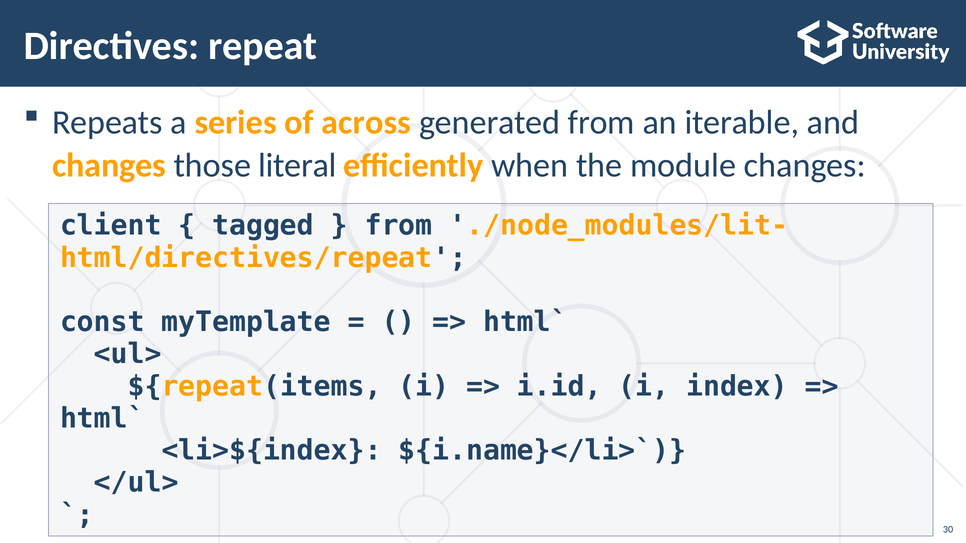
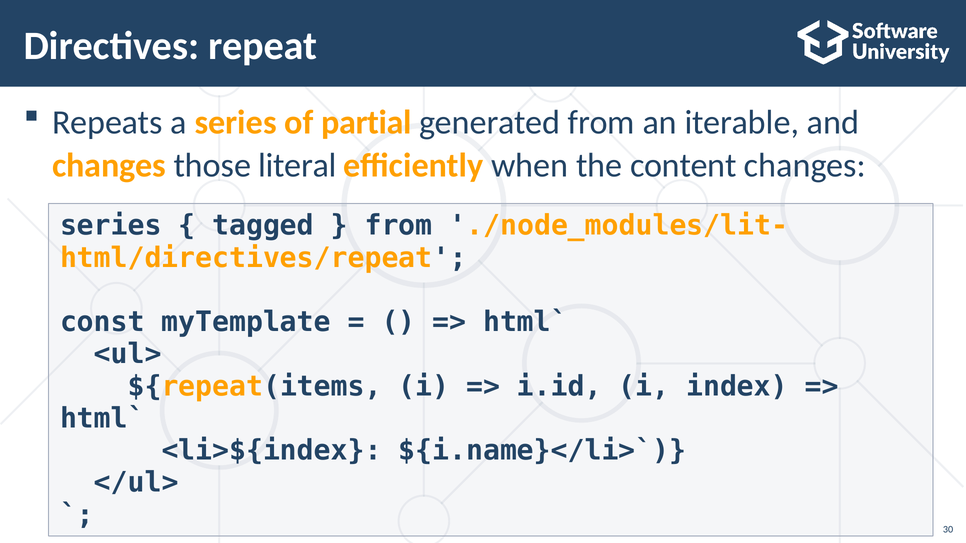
across: across -> partial
module: module -> content
client at (111, 226): client -> series
